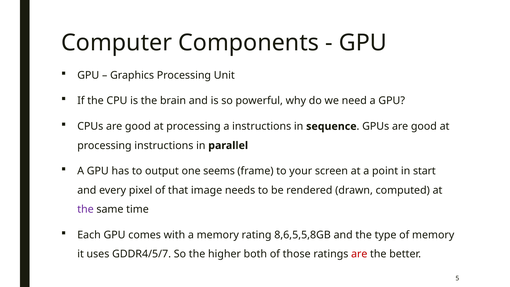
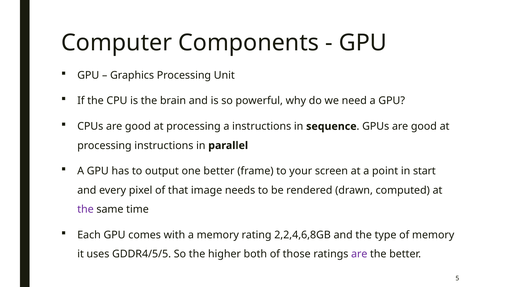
one seems: seems -> better
8,6,5,5,8GB: 8,6,5,5,8GB -> 2,2,4,6,8GB
GDDR4/5/7: GDDR4/5/7 -> GDDR4/5/5
are at (359, 254) colour: red -> purple
